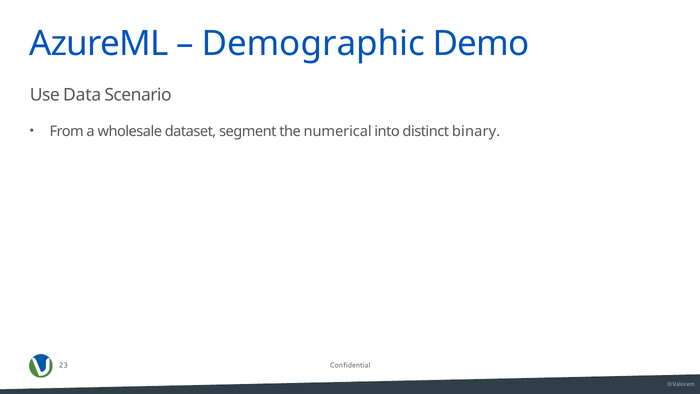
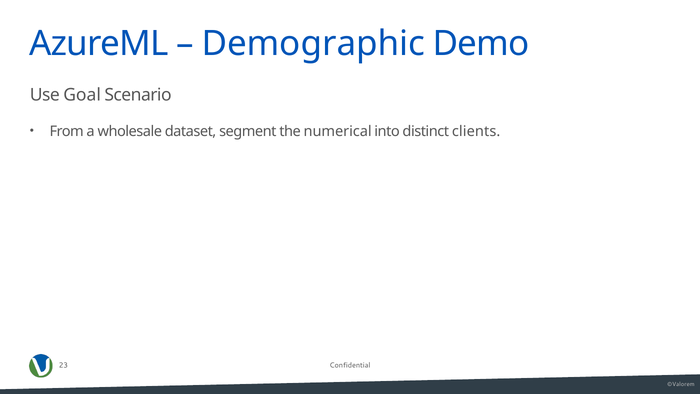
Data: Data -> Goal
binary: binary -> clients
